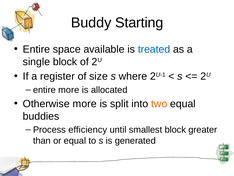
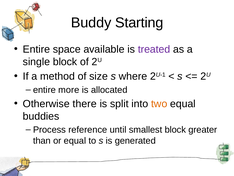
treated colour: blue -> purple
register: register -> method
Otherwise more: more -> there
efficiency: efficiency -> reference
